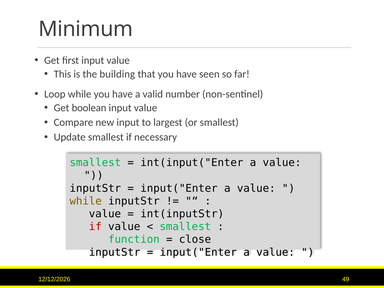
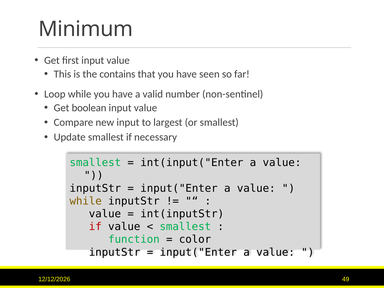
building: building -> contains
close: close -> color
